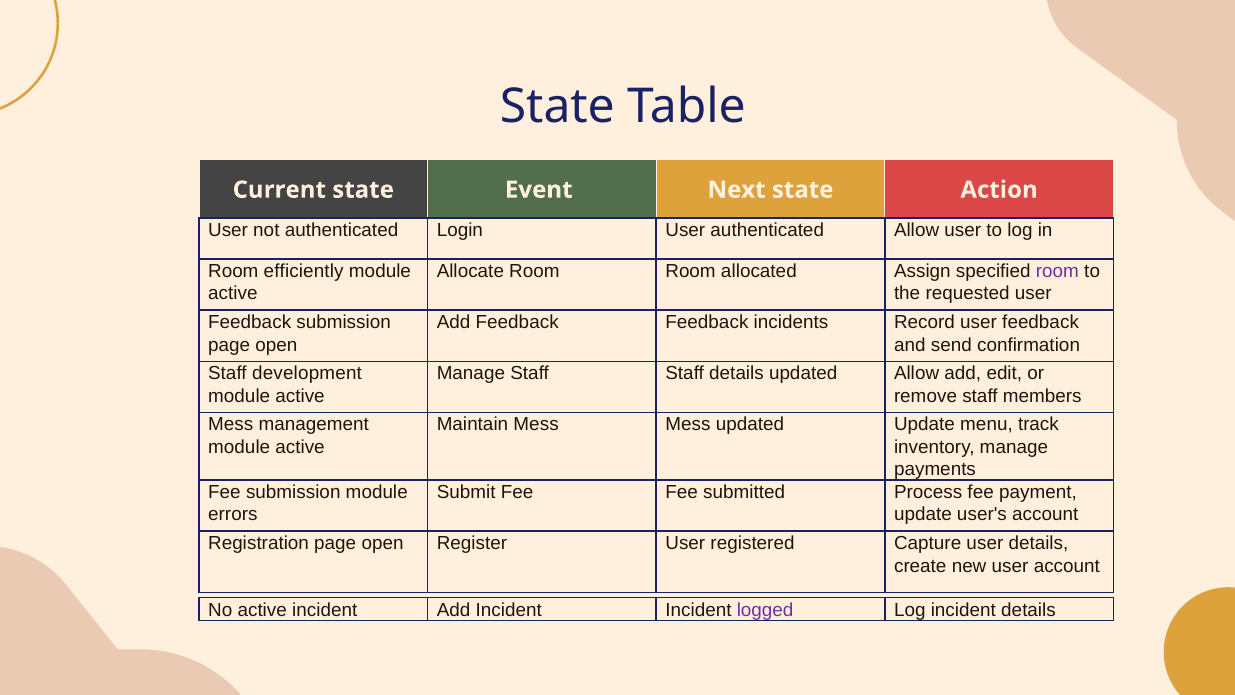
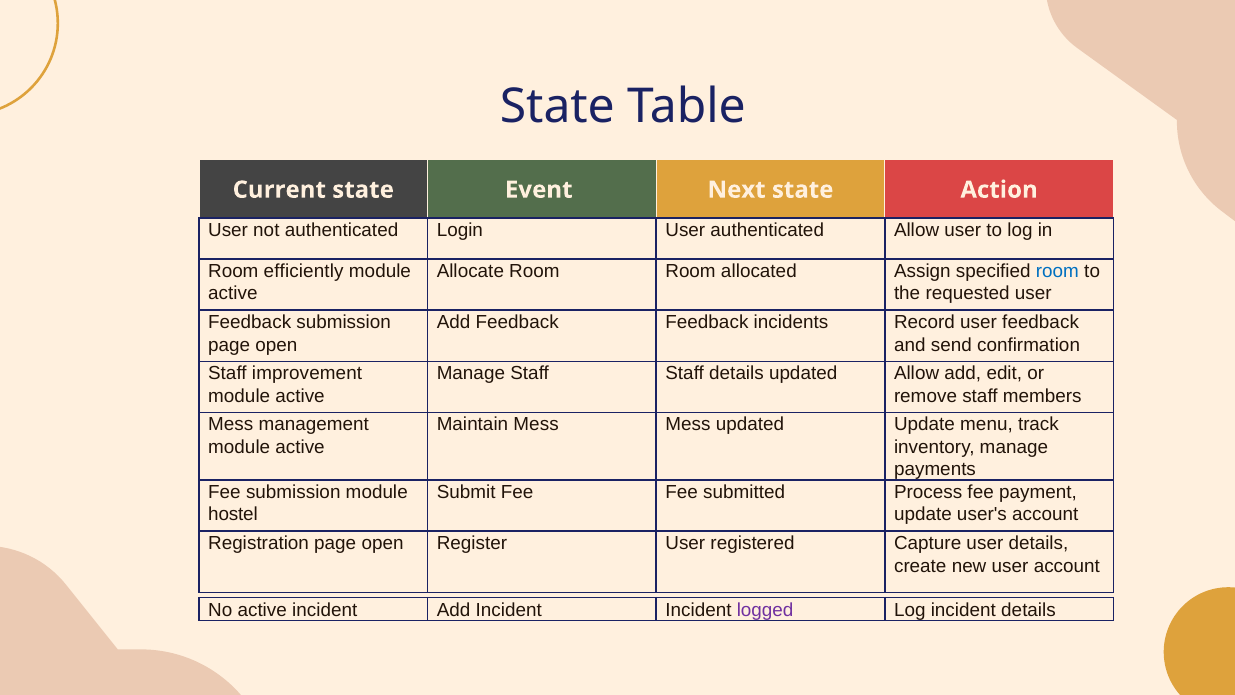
room at (1057, 271) colour: purple -> blue
development: development -> improvement
errors: errors -> hostel
